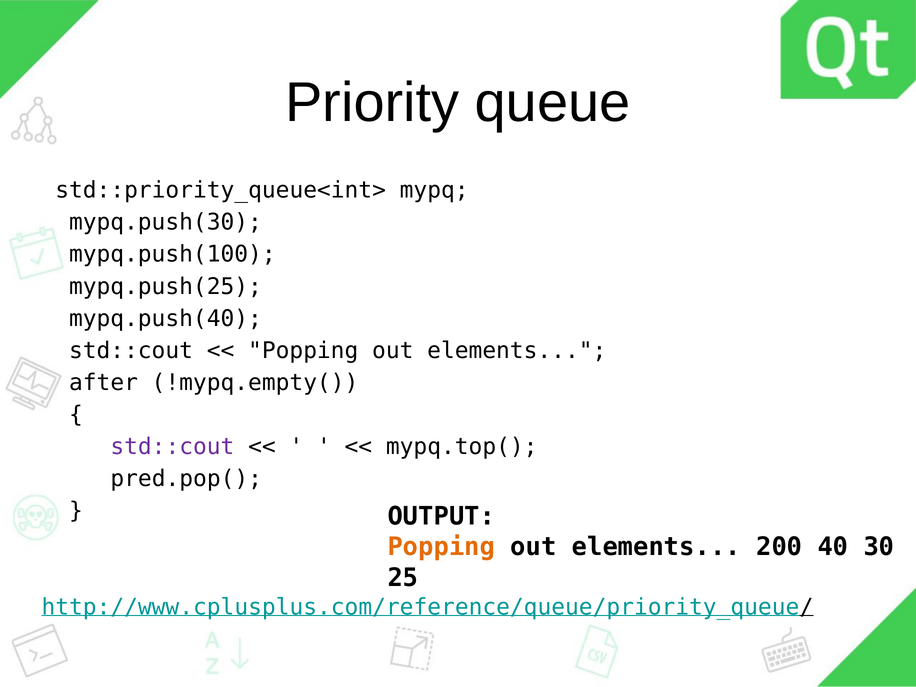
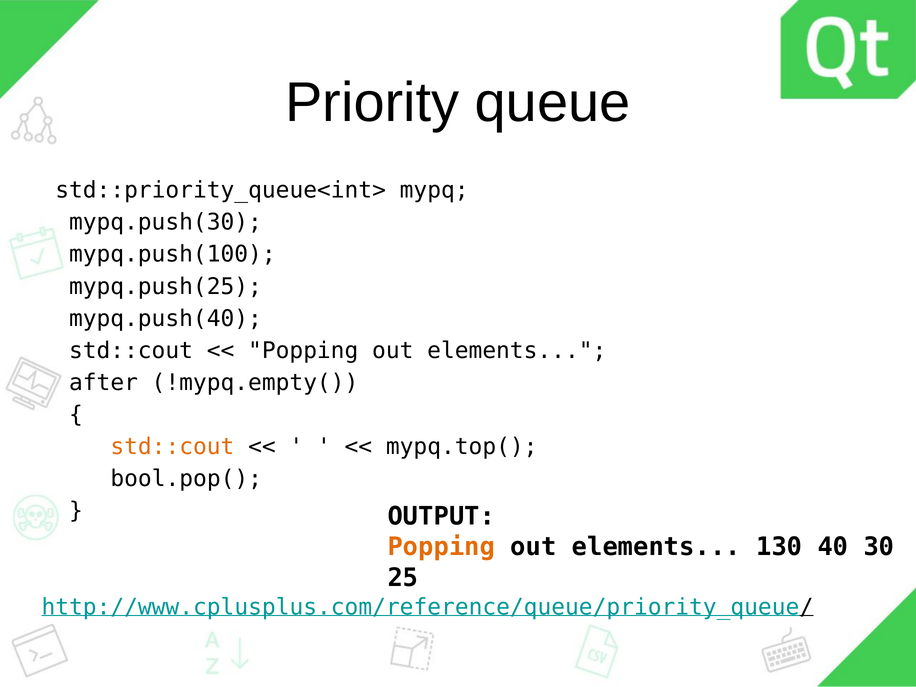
std::cout at (172, 447) colour: purple -> orange
pred.pop(: pred.pop( -> bool.pop(
200: 200 -> 130
